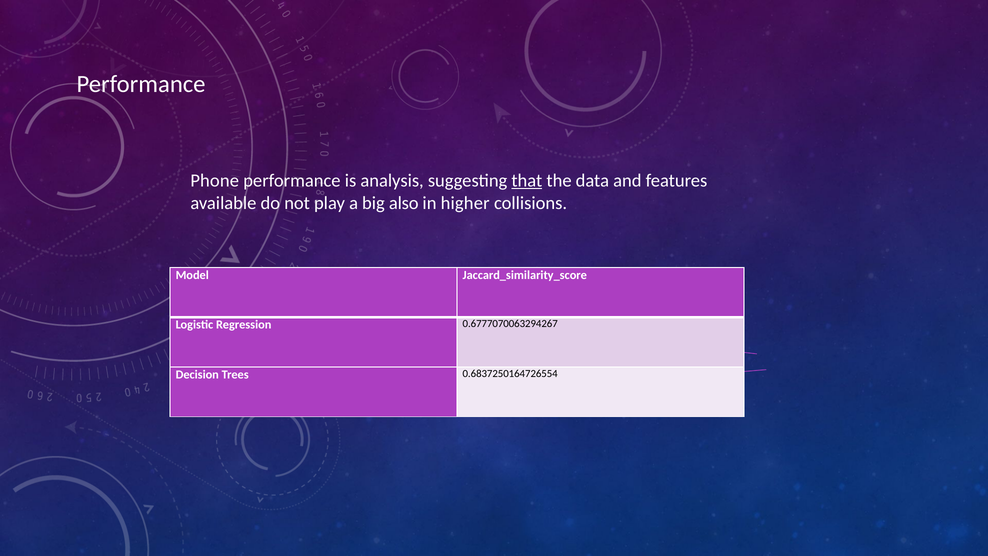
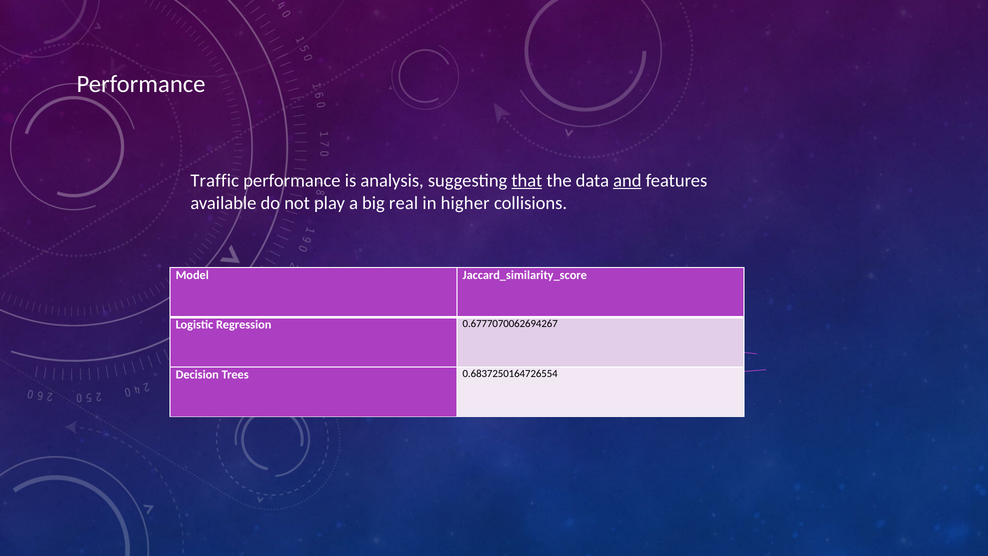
Phone: Phone -> Traffic
and underline: none -> present
also: also -> real
0.6777070063294267: 0.6777070063294267 -> 0.6777070062694267
